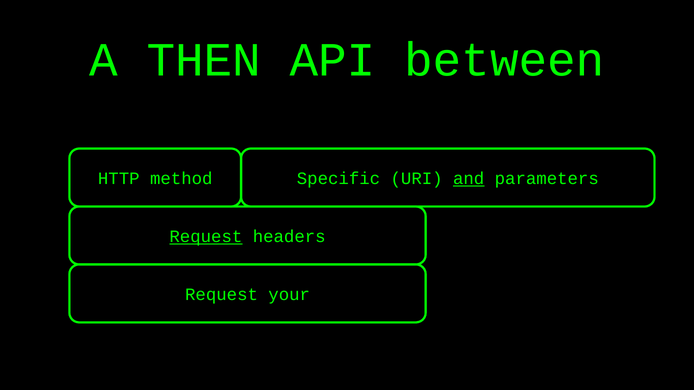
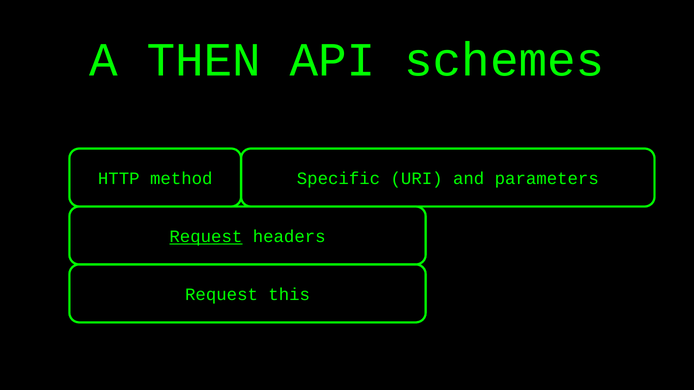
between: between -> schemes
and underline: present -> none
your: your -> this
